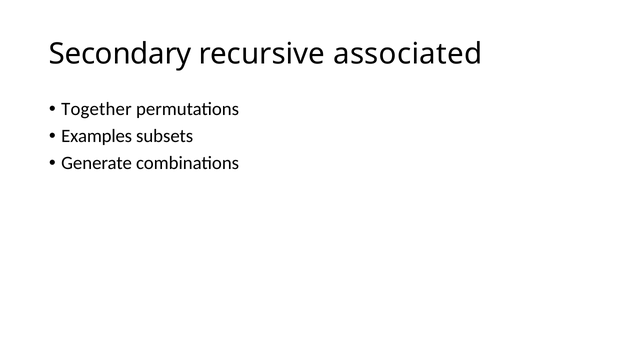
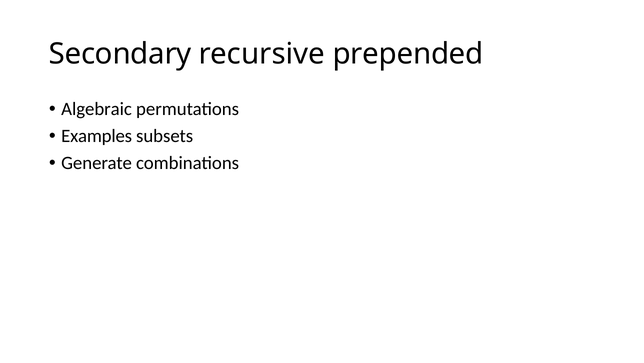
associated: associated -> prepended
Together: Together -> Algebraic
